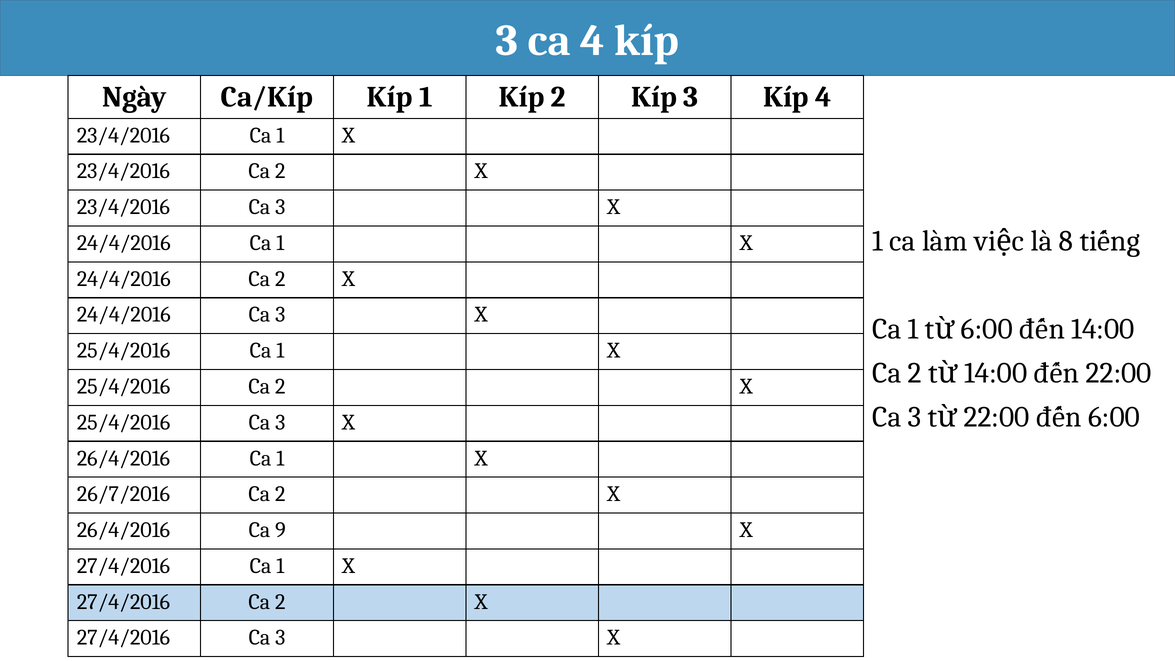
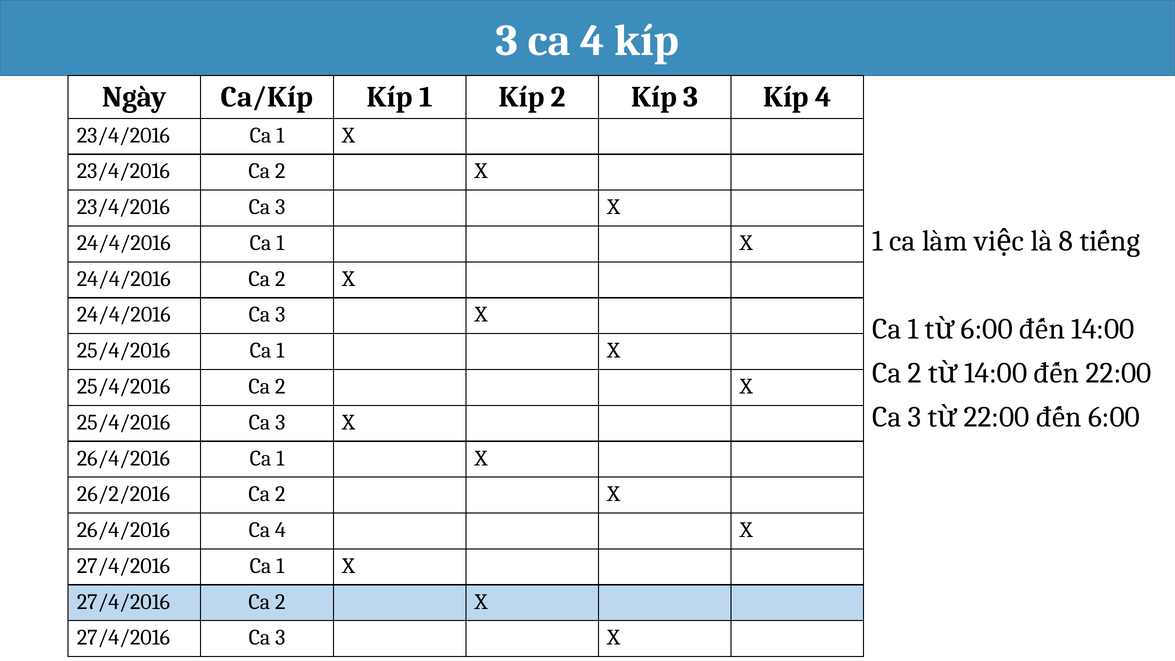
26/7/2016: 26/7/2016 -> 26/2/2016
26/4/2016 Ca 9: 9 -> 4
